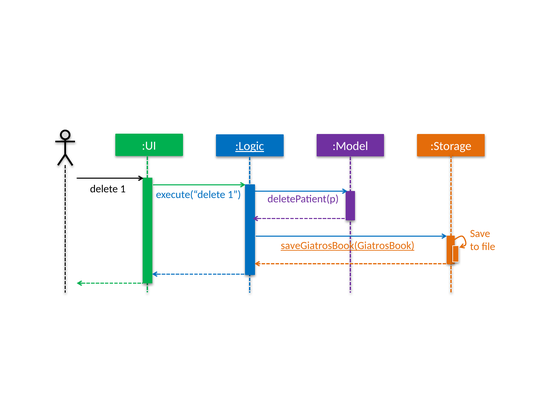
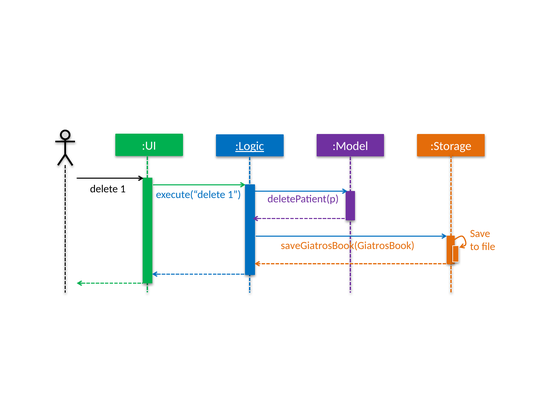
saveGiatrosBook(GiatrosBook underline: present -> none
